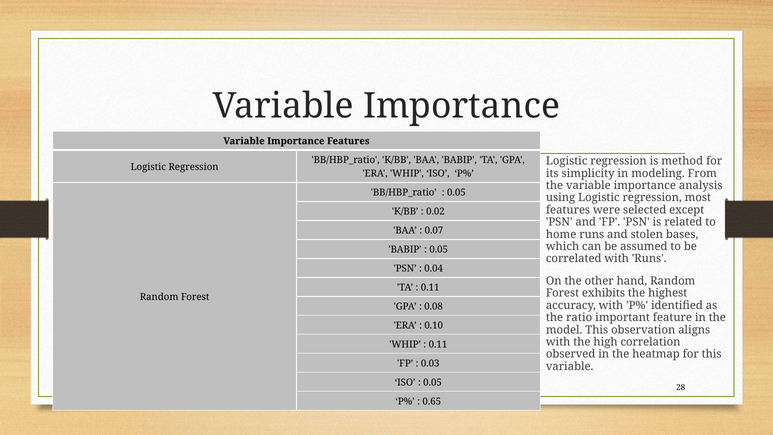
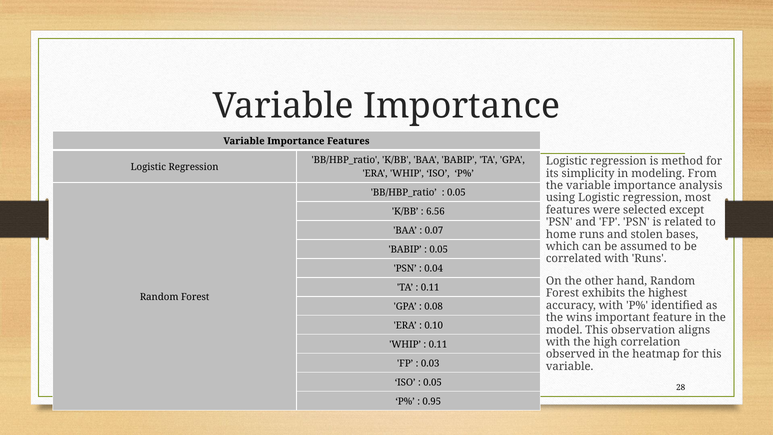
0.02: 0.02 -> 6.56
ratio: ratio -> wins
0.65: 0.65 -> 0.95
